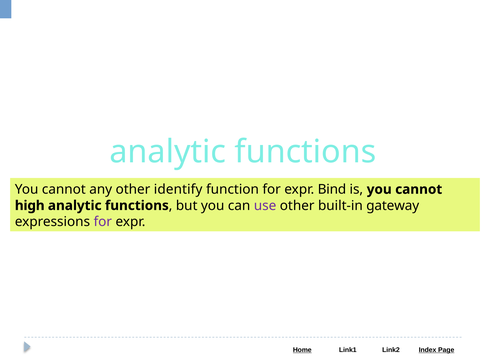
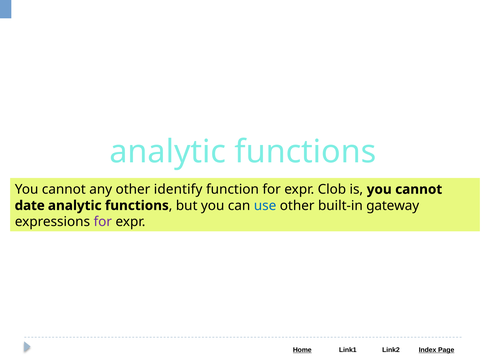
Bind: Bind -> Clob
high: high -> date
use colour: purple -> blue
